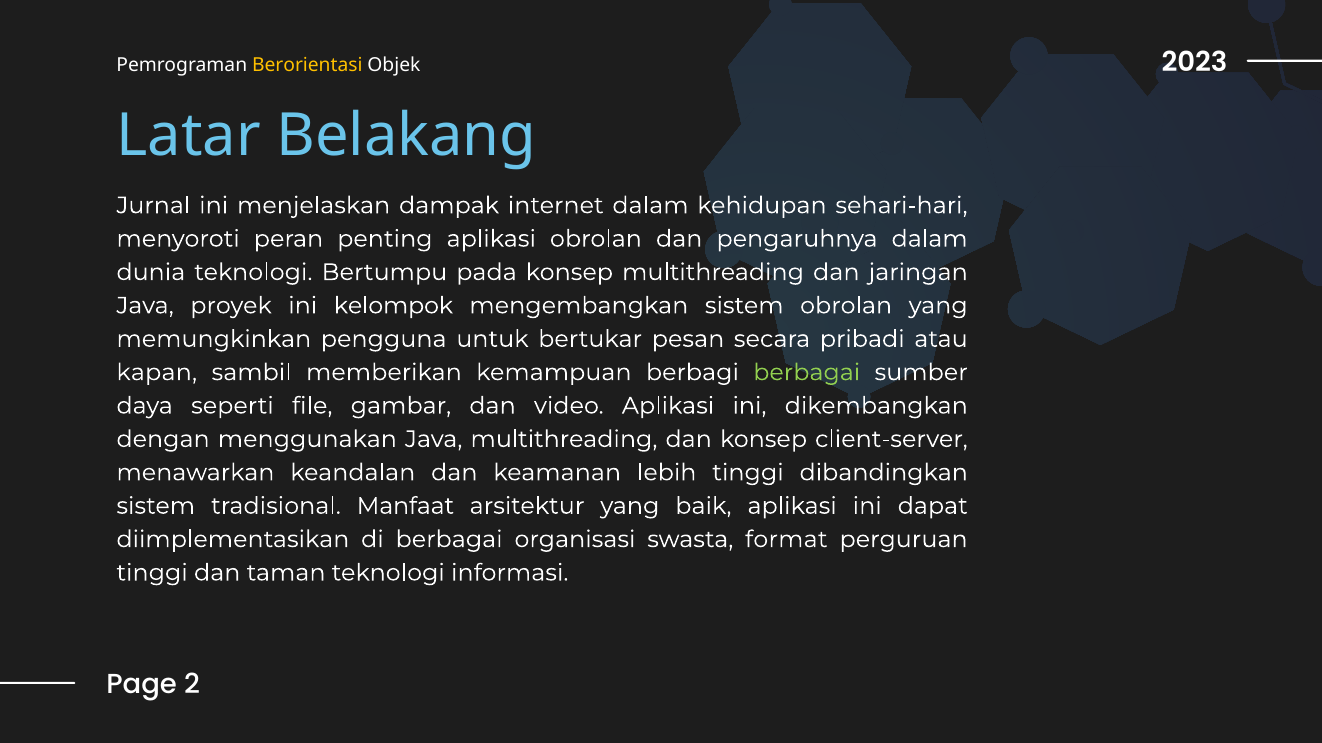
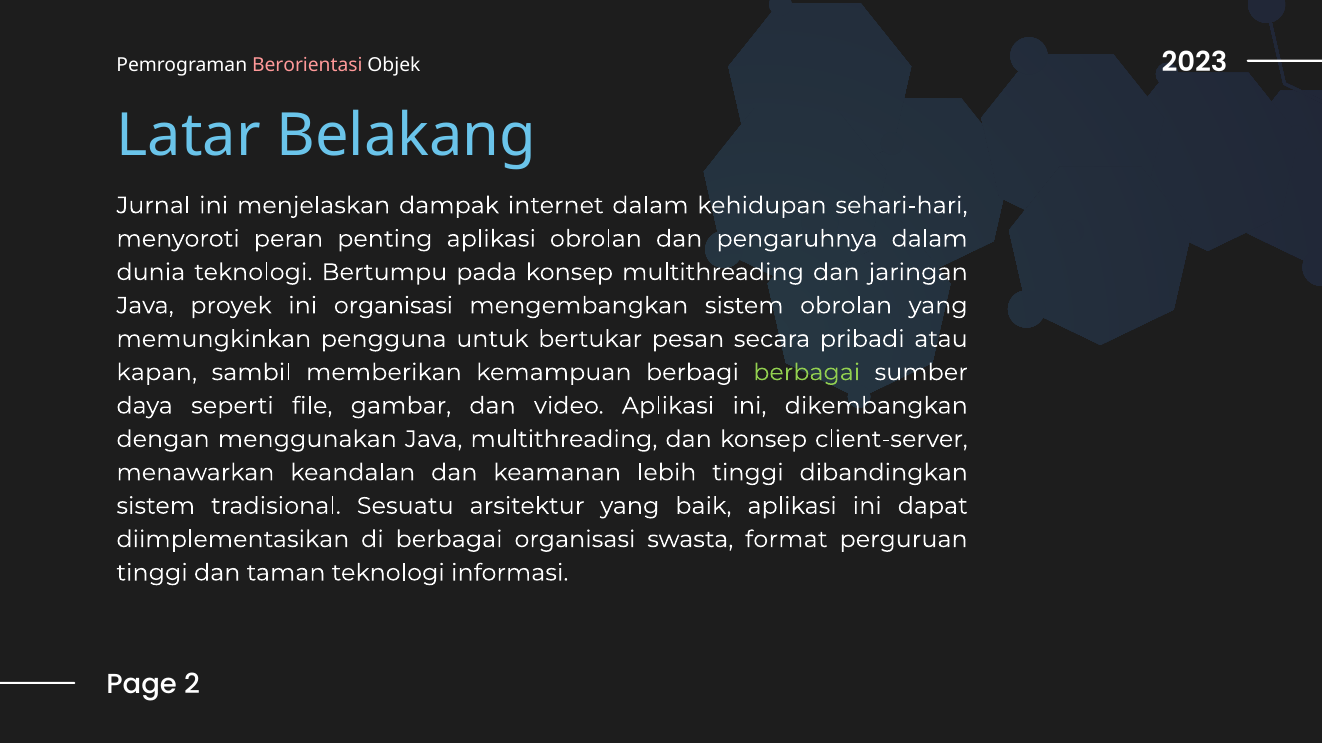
Berorientasi colour: yellow -> pink
ini kelompok: kelompok -> organisasi
Manfaat: Manfaat -> Sesuatu
